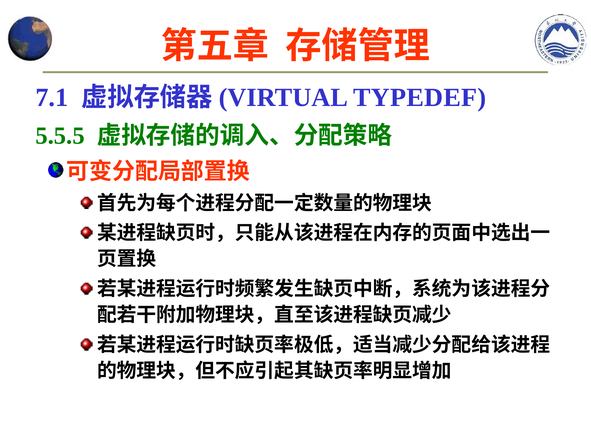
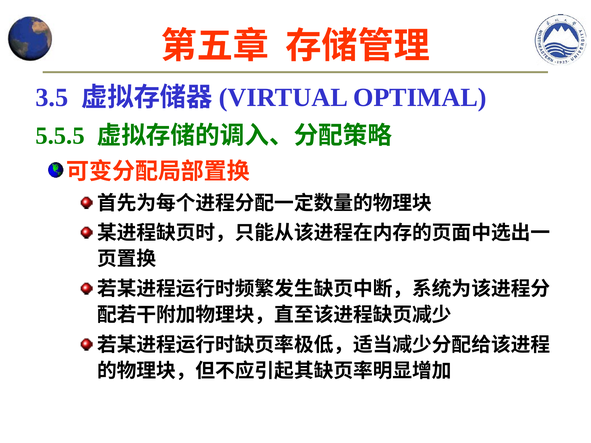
7.1: 7.1 -> 3.5
TYPEDEF: TYPEDEF -> OPTIMAL
